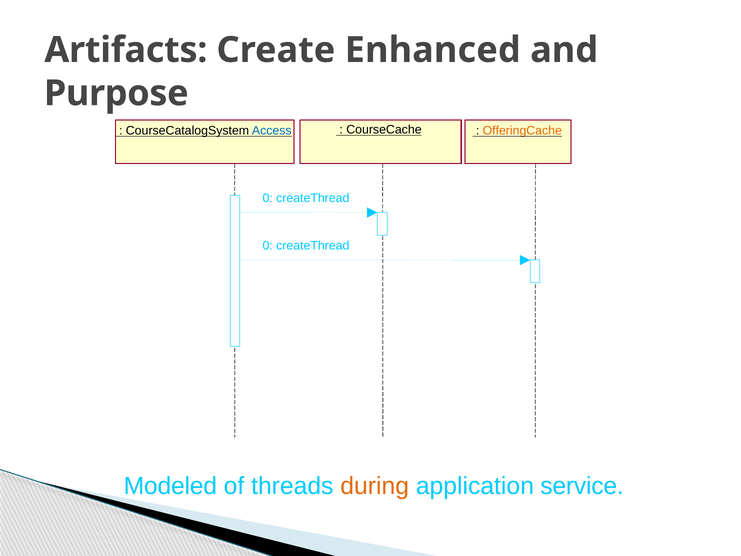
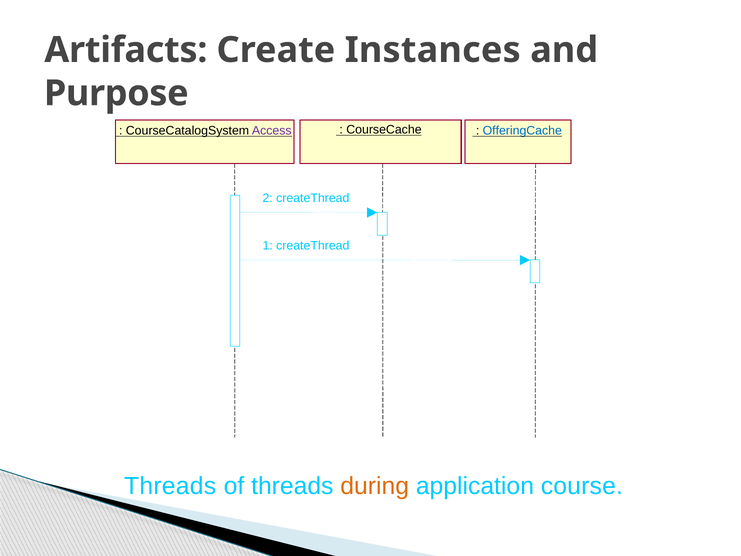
Enhanced: Enhanced -> Instances
Access colour: blue -> purple
OfferingCache colour: orange -> blue
0 at (268, 198): 0 -> 2
0 at (268, 245): 0 -> 1
Modeled at (170, 486): Modeled -> Threads
service: service -> course
